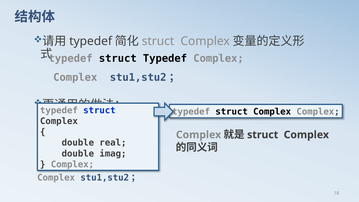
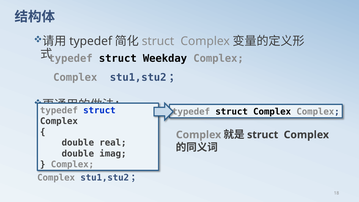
struct Typedef: Typedef -> Weekday
